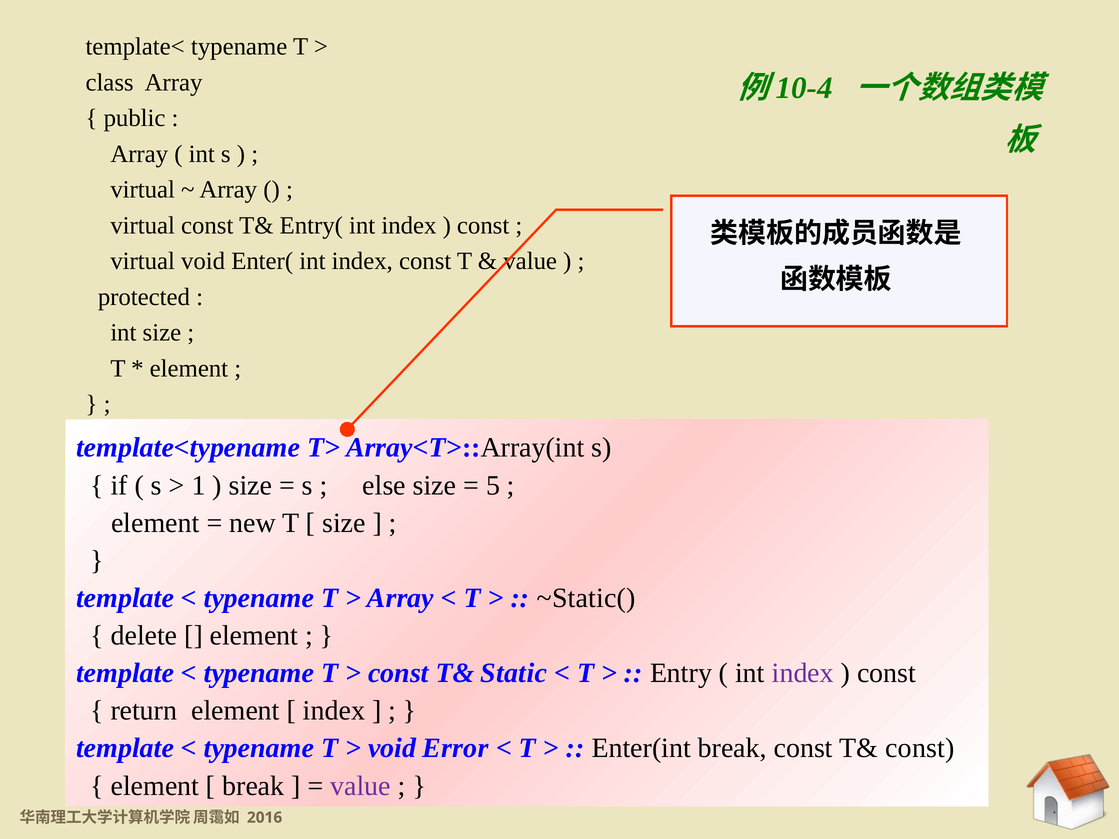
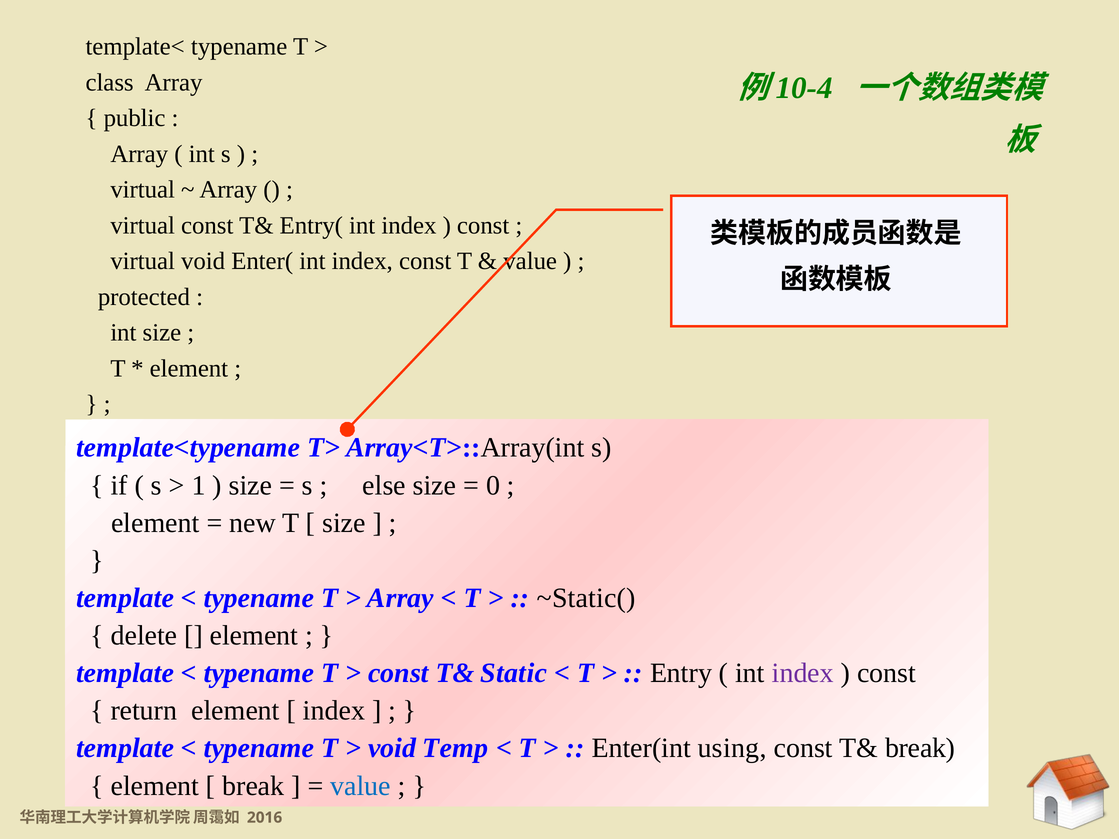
5: 5 -> 0
Error: Error -> Temp
Enter(int break: break -> using
T& const: const -> break
value at (361, 786) colour: purple -> blue
